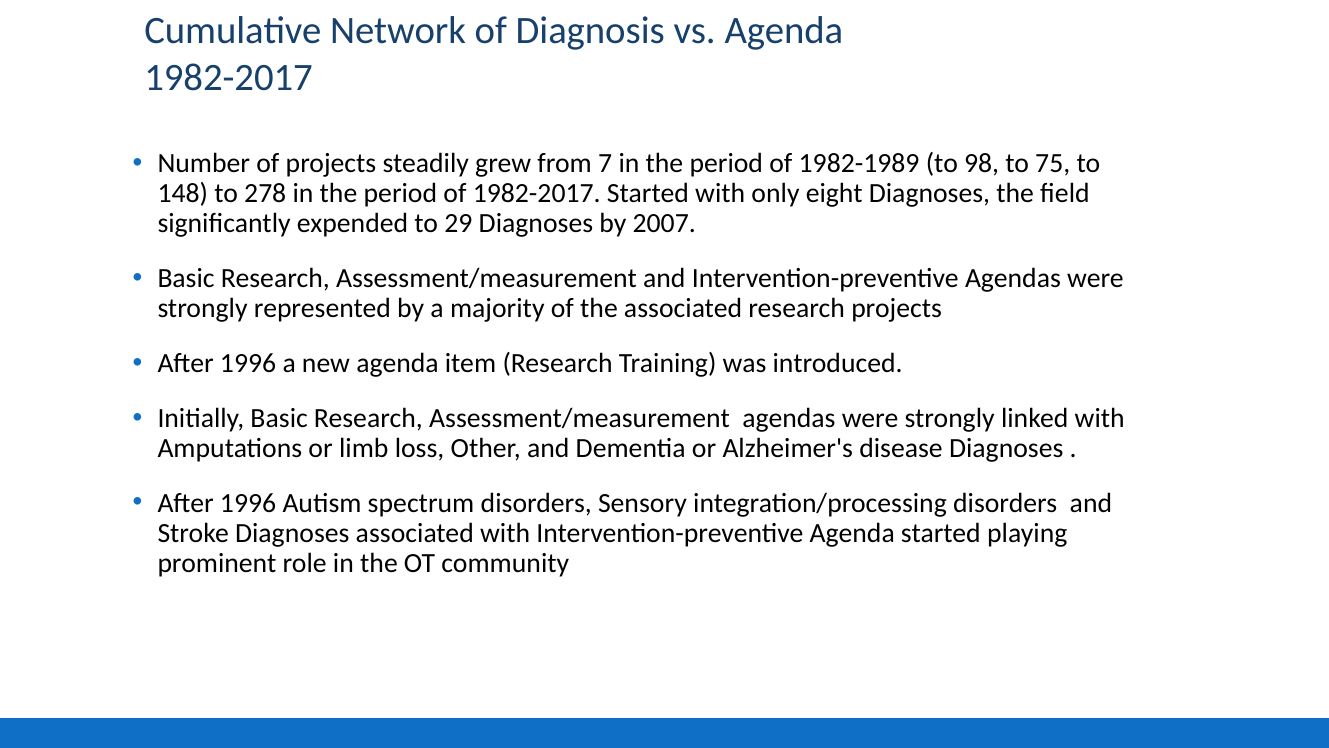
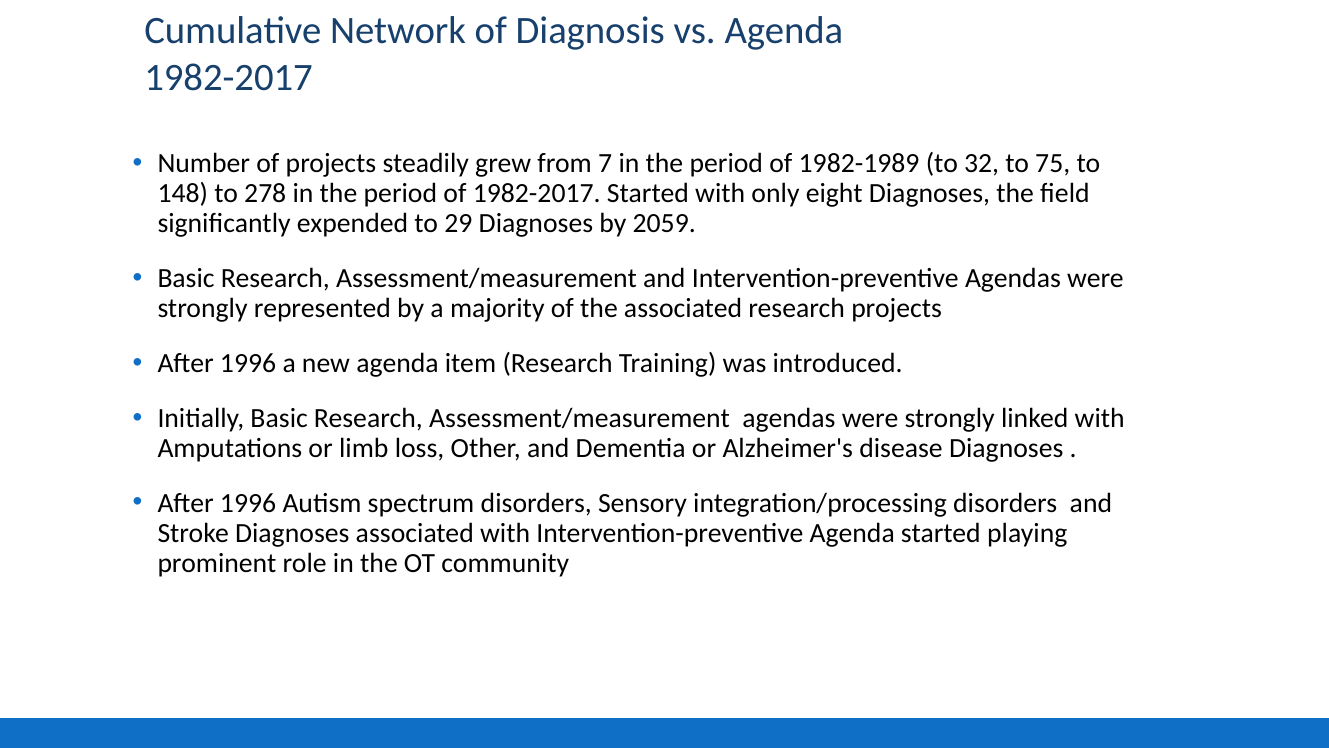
98: 98 -> 32
2007: 2007 -> 2059
